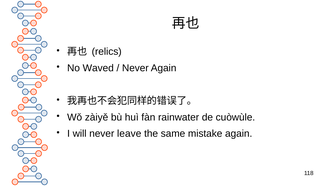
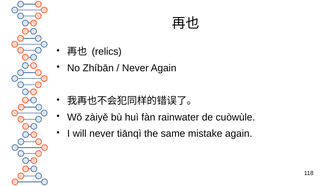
Waved: Waved -> Zhíbān
leave: leave -> tiānqì
